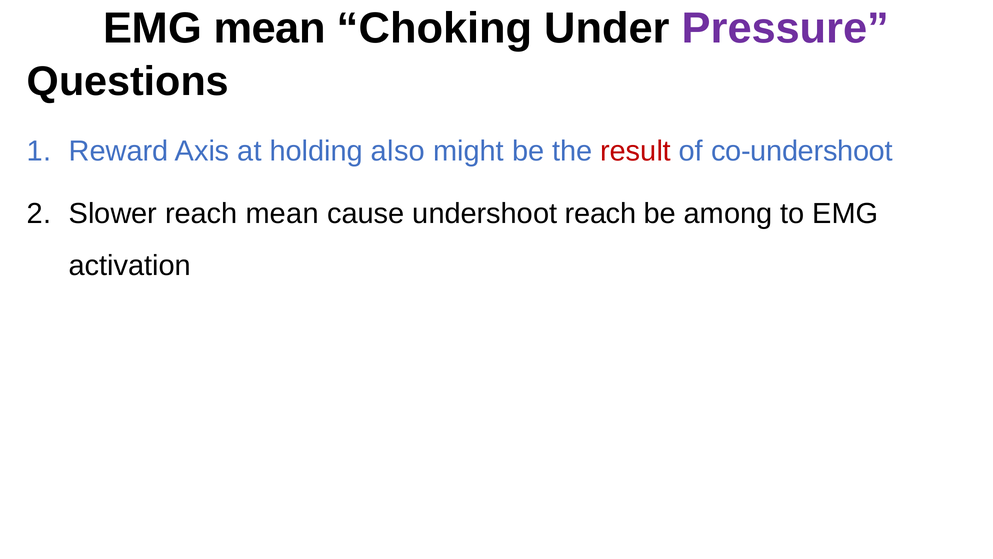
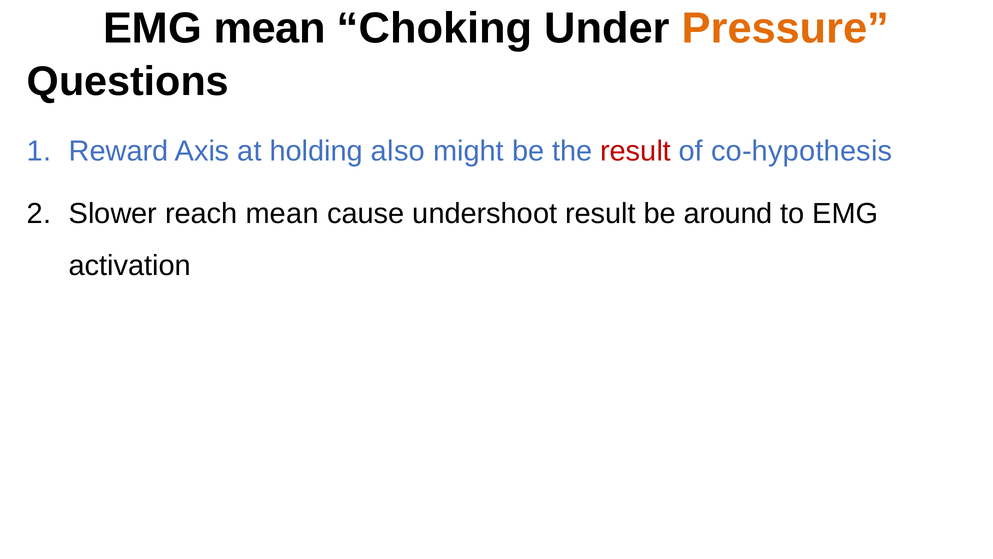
Pressure colour: purple -> orange
co-undershoot: co-undershoot -> co-hypothesis
undershoot reach: reach -> result
among: among -> around
